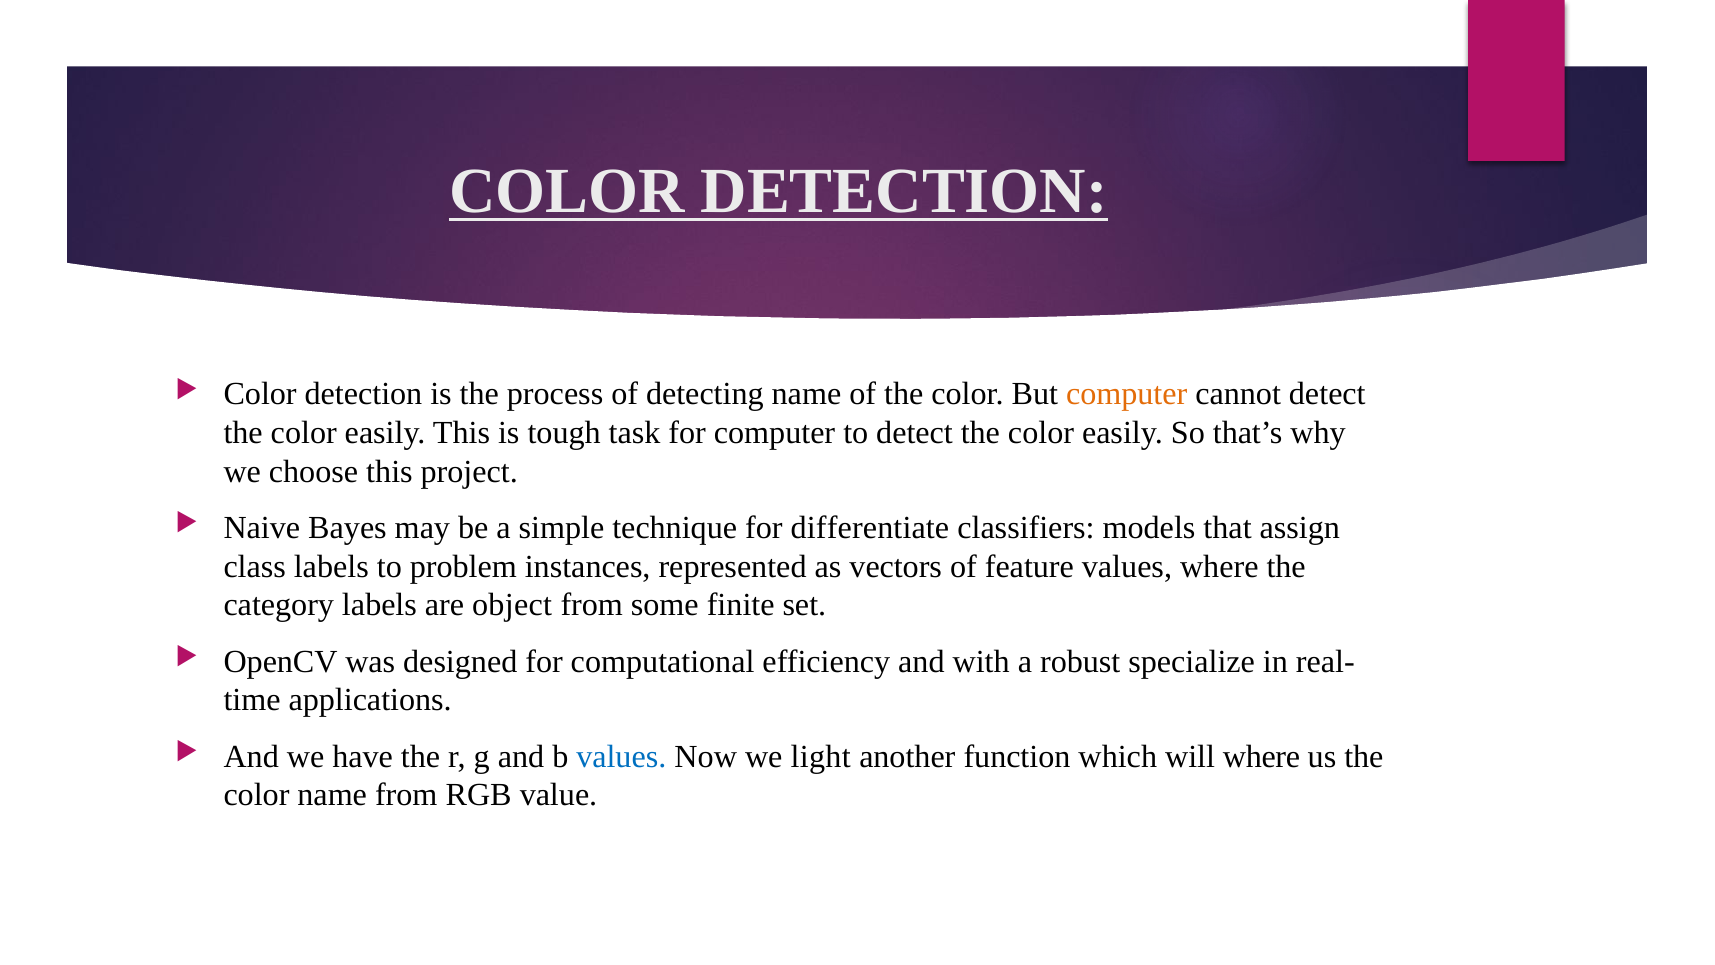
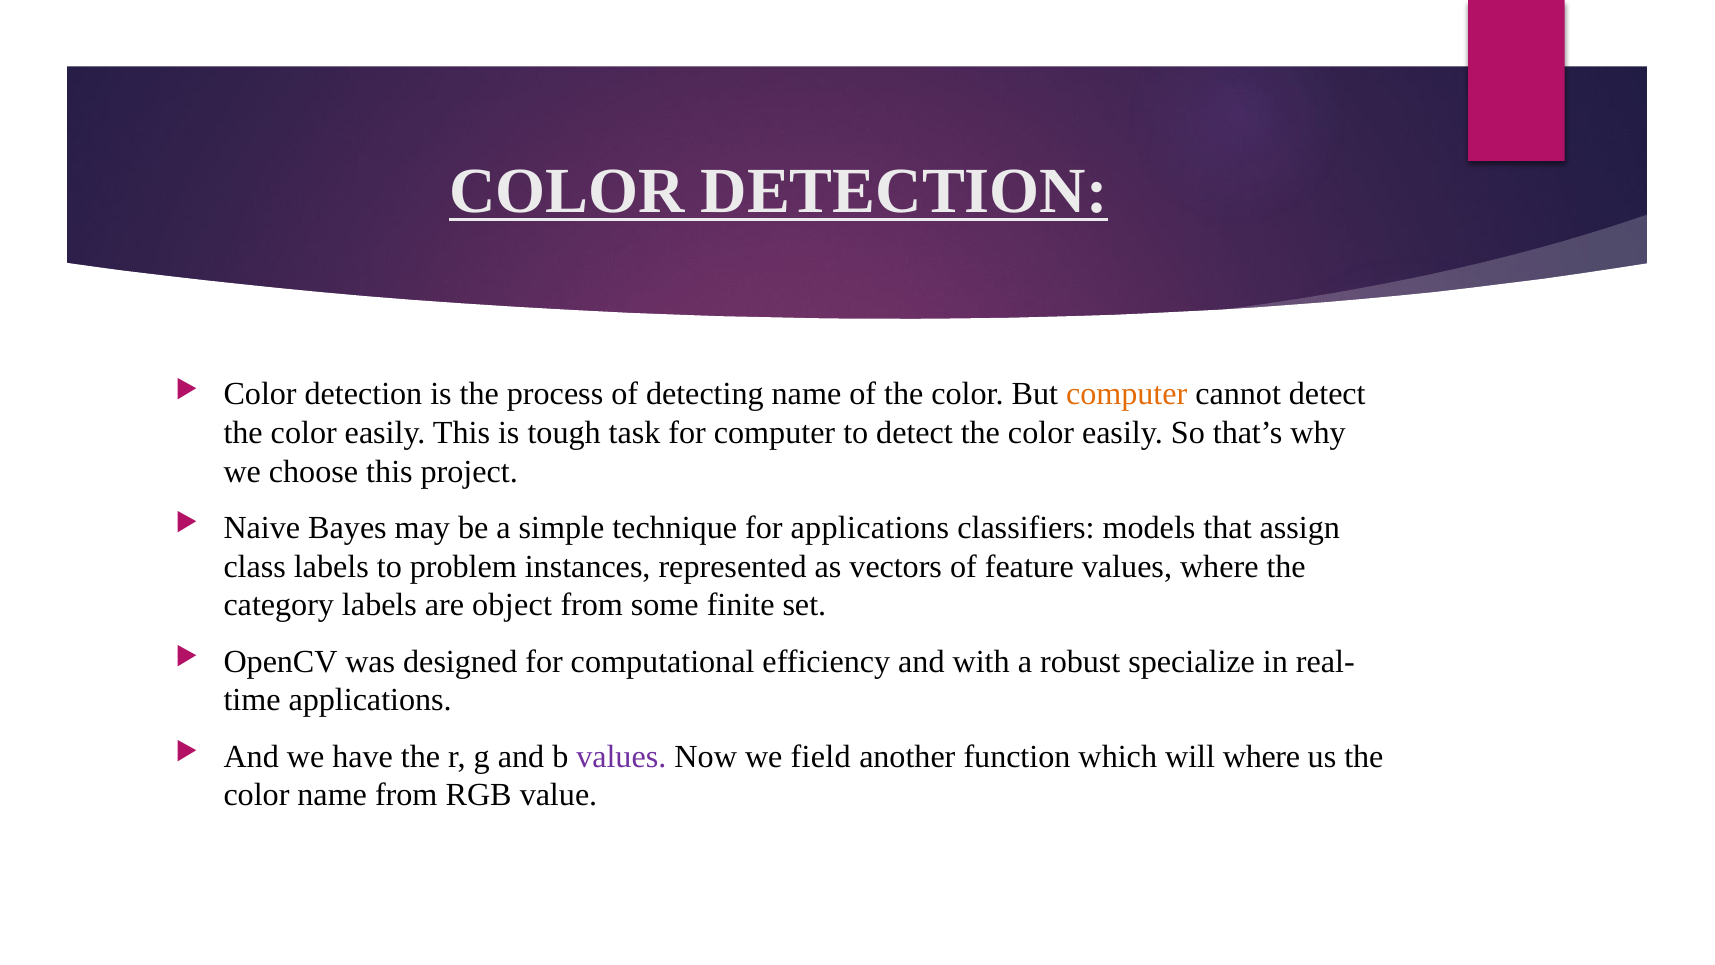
for differentiate: differentiate -> applications
values at (621, 757) colour: blue -> purple
light: light -> field
